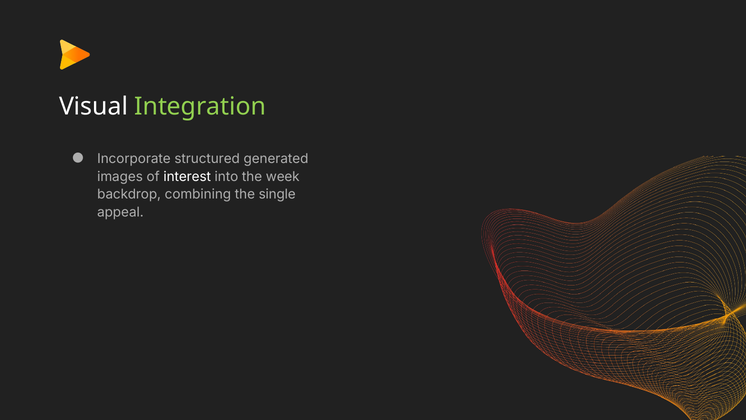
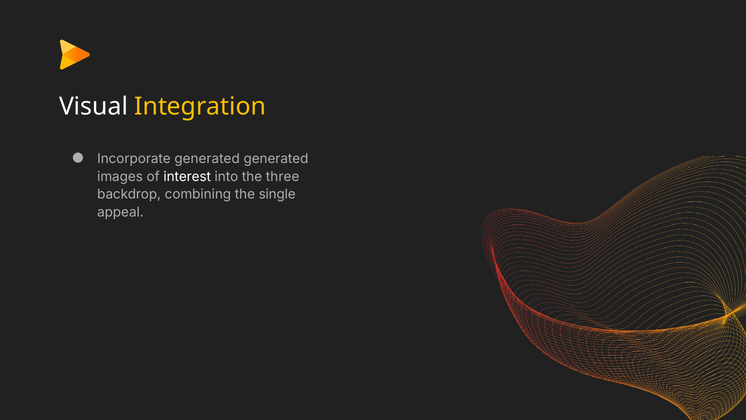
Integration colour: light green -> yellow
Incorporate structured: structured -> generated
week: week -> three
